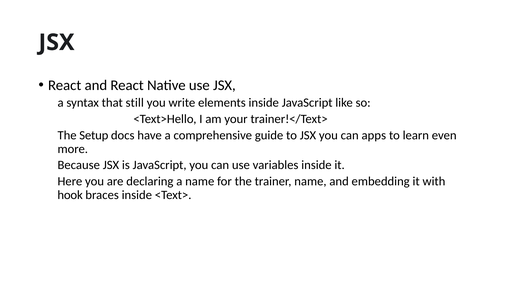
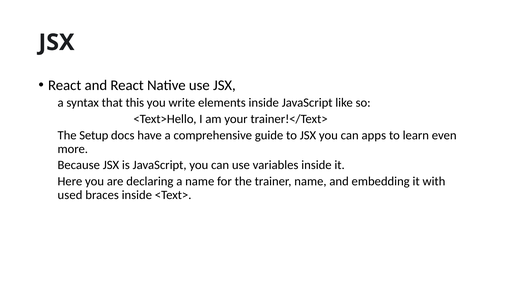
still: still -> this
hook: hook -> used
